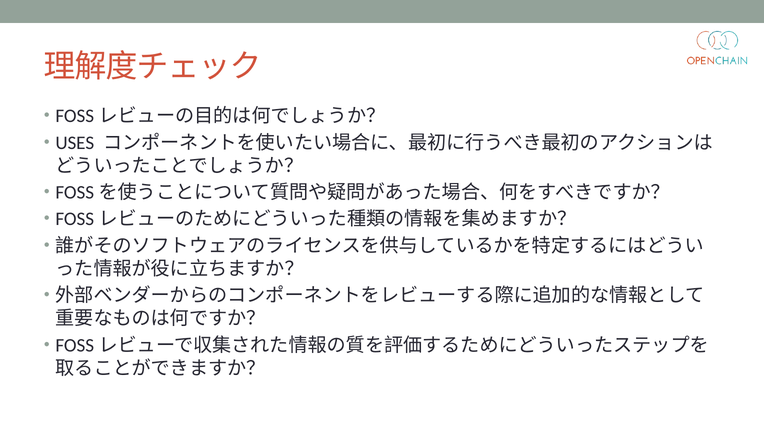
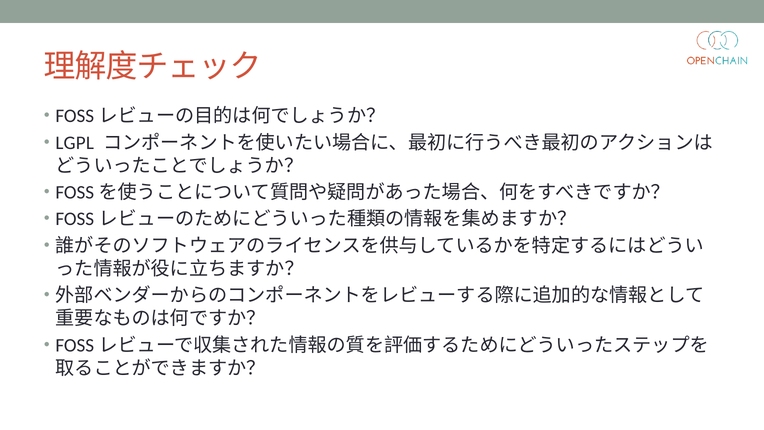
USES: USES -> LGPL
